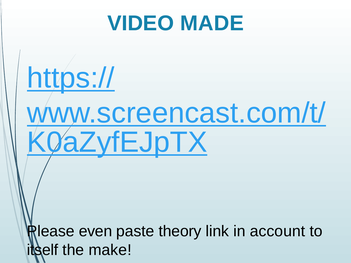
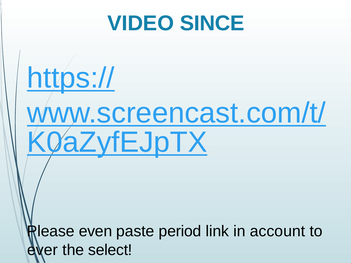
MADE: MADE -> SINCE
theory: theory -> period
itself: itself -> ever
make: make -> select
